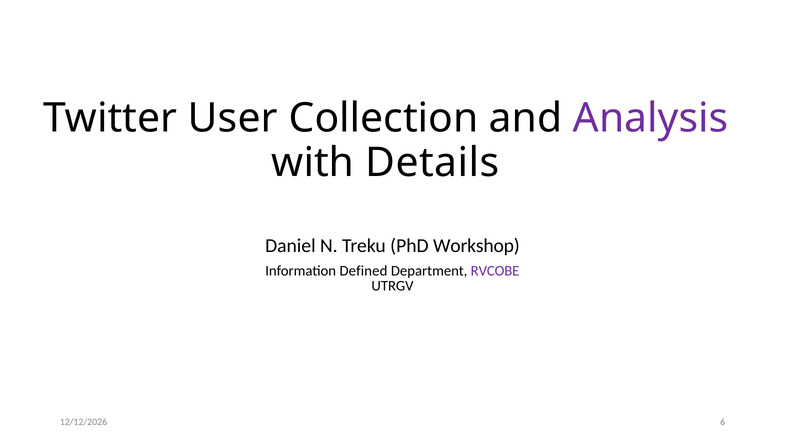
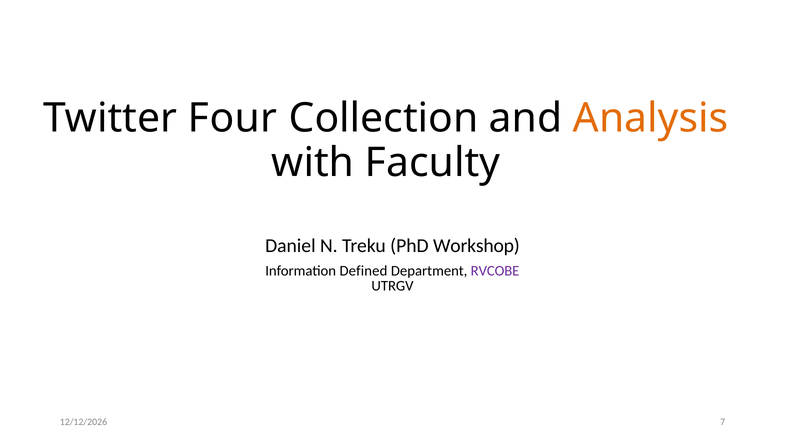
User: User -> Four
Analysis colour: purple -> orange
Details: Details -> Faculty
6: 6 -> 7
